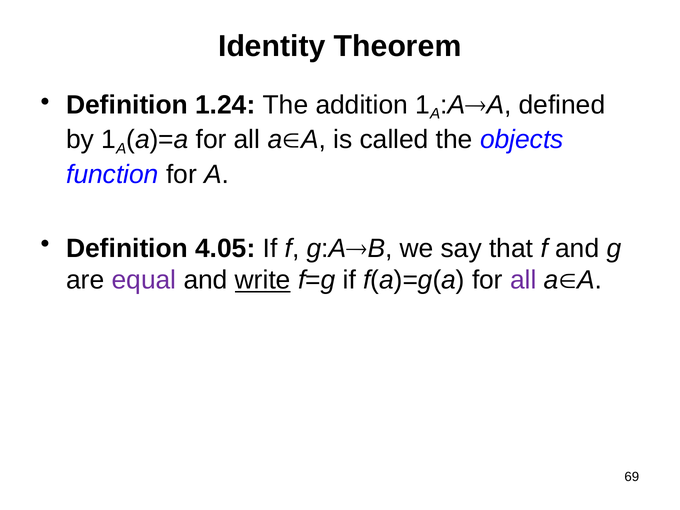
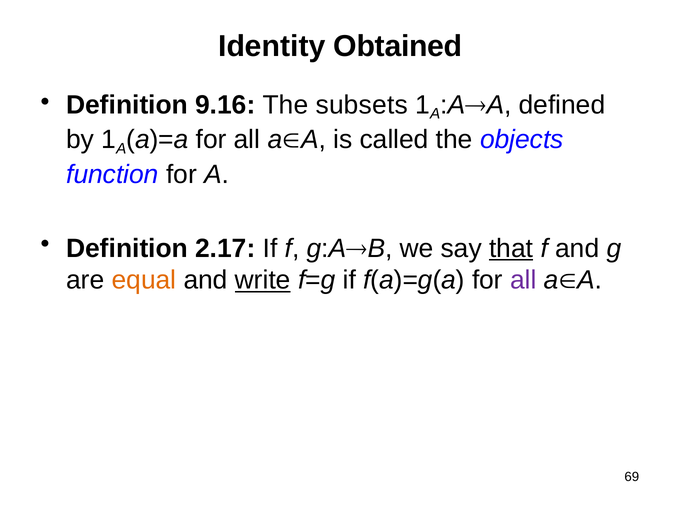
Theorem: Theorem -> Obtained
1.24: 1.24 -> 9.16
addition: addition -> subsets
4.05: 4.05 -> 2.17
that underline: none -> present
equal colour: purple -> orange
